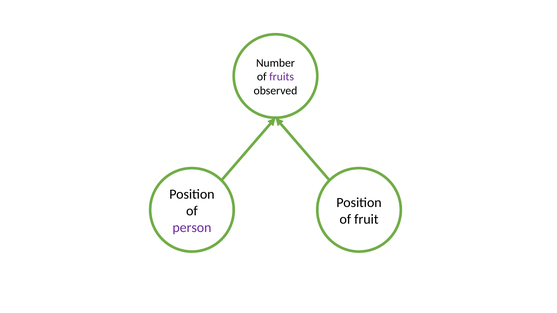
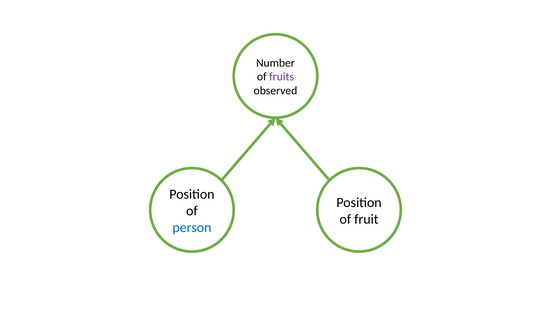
person colour: purple -> blue
